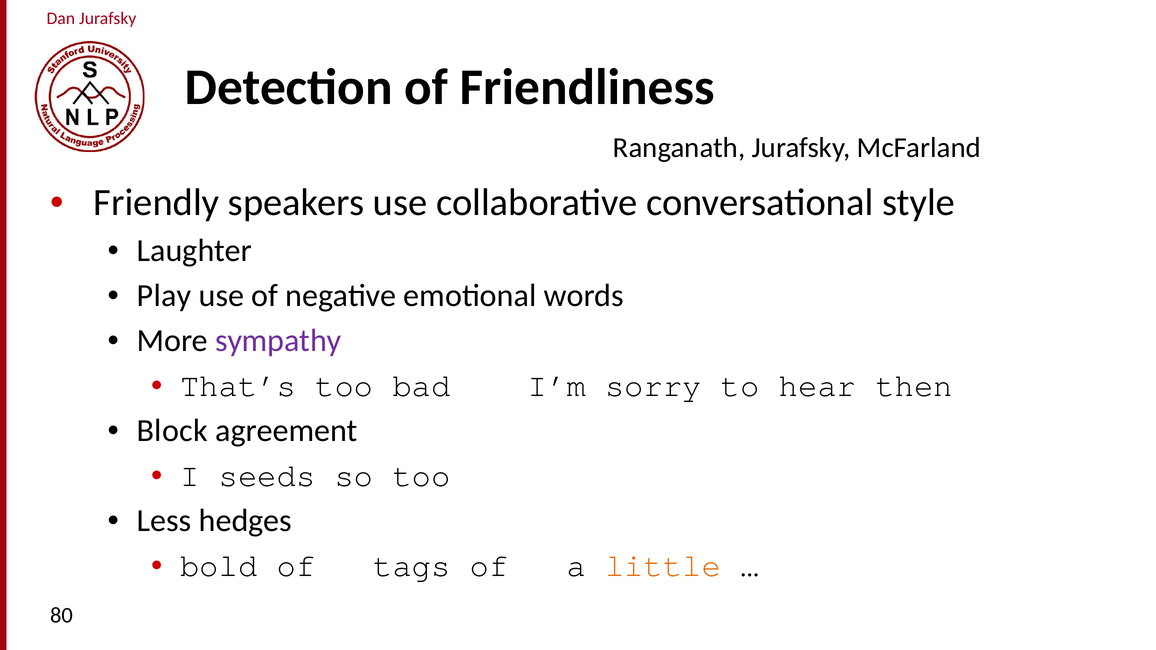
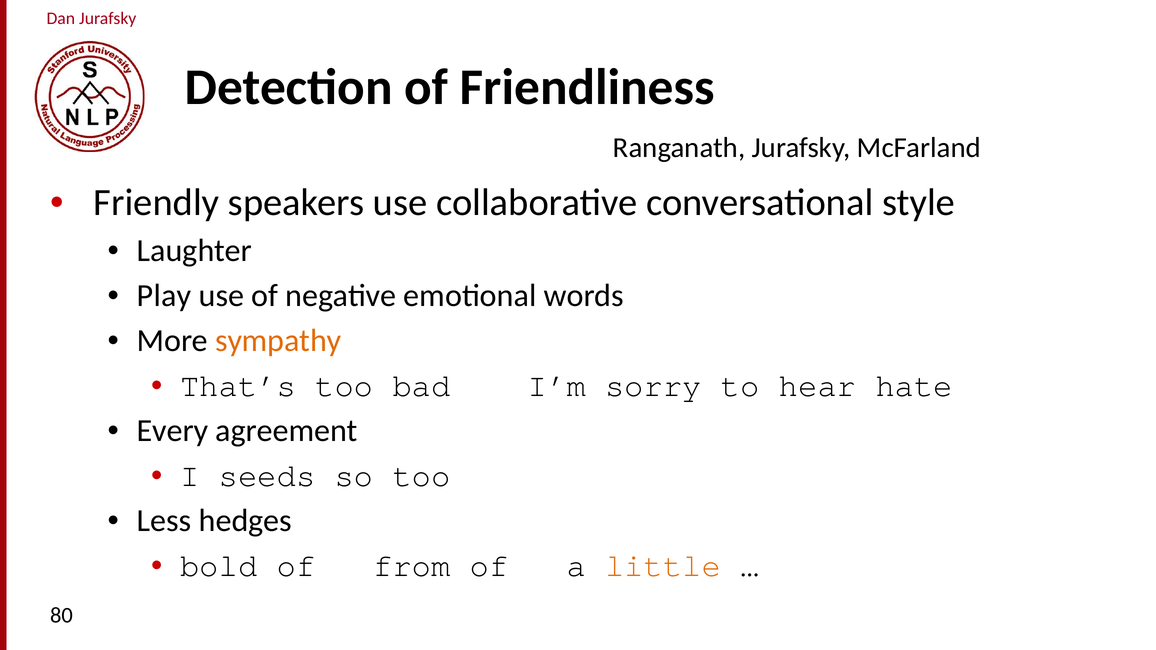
sympathy colour: purple -> orange
then: then -> hate
Block: Block -> Every
tags: tags -> from
